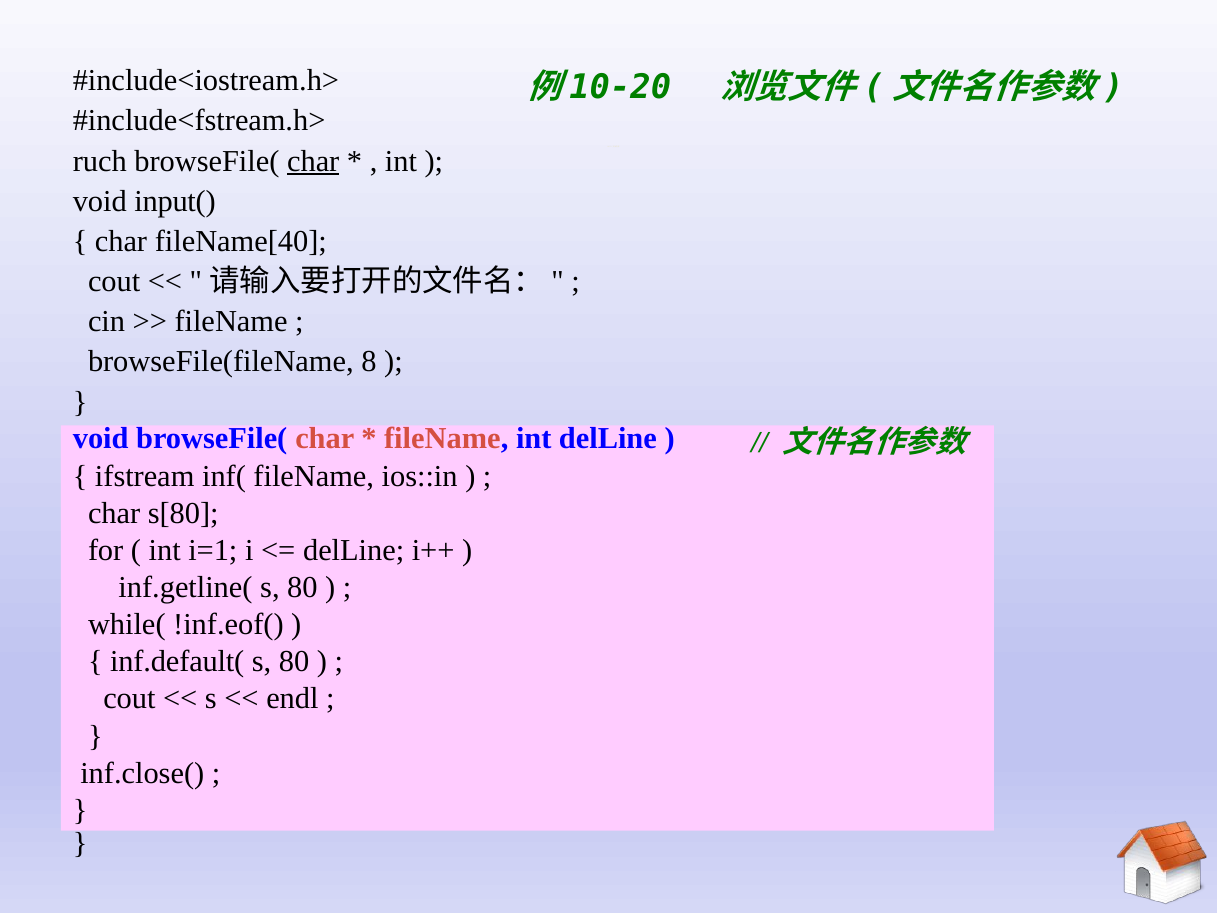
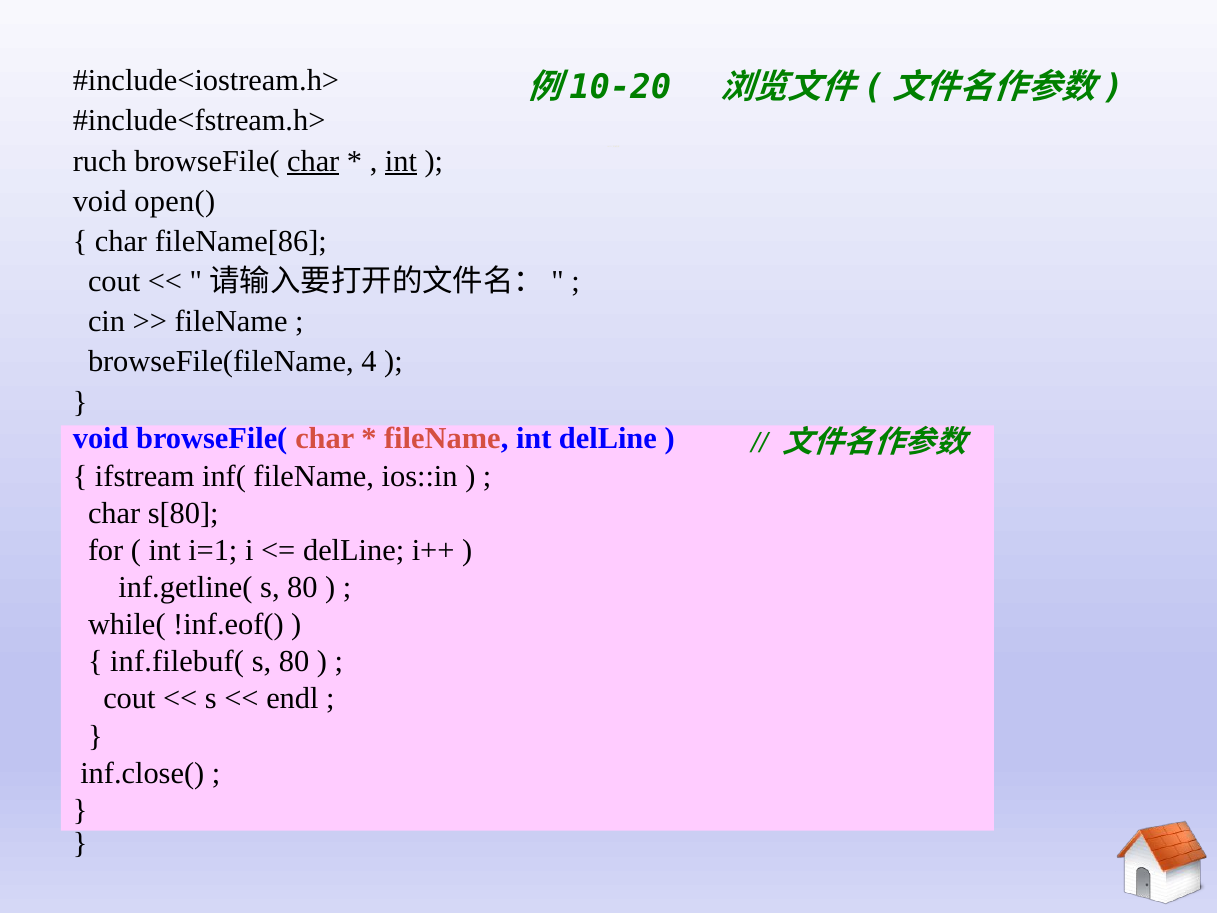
int at (401, 161) underline: none -> present
input(: input( -> open(
fileName[40: fileName[40 -> fileName[86
8: 8 -> 4
inf.default(: inf.default( -> inf.filebuf(
